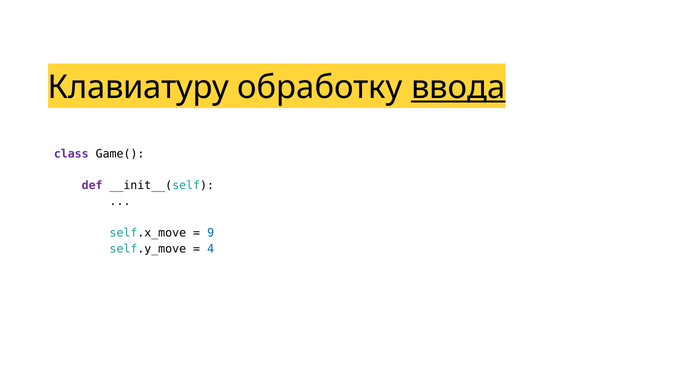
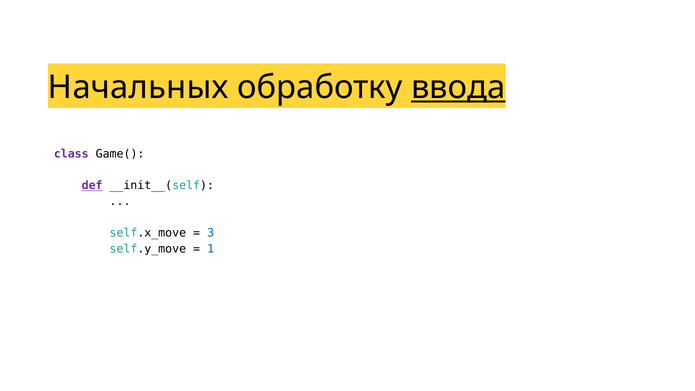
Клавиатуру: Клавиатуру -> Начальных
def underline: none -> present
9: 9 -> 3
4: 4 -> 1
